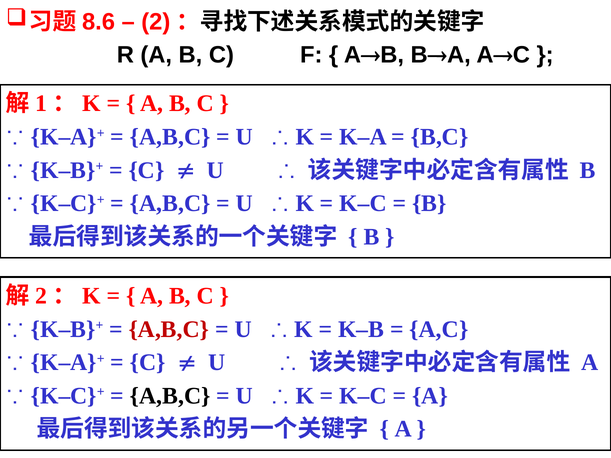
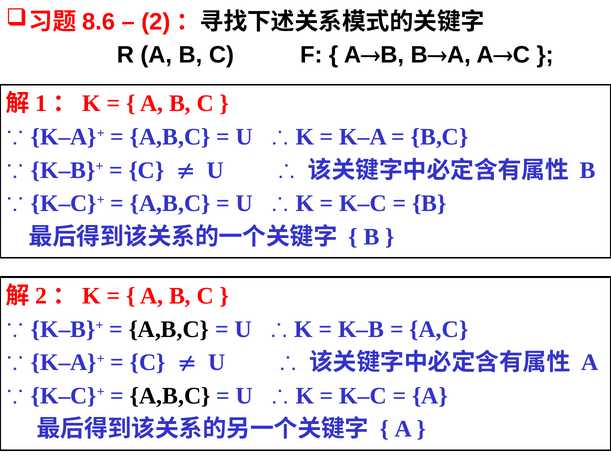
A,B,C at (169, 329) colour: red -> black
